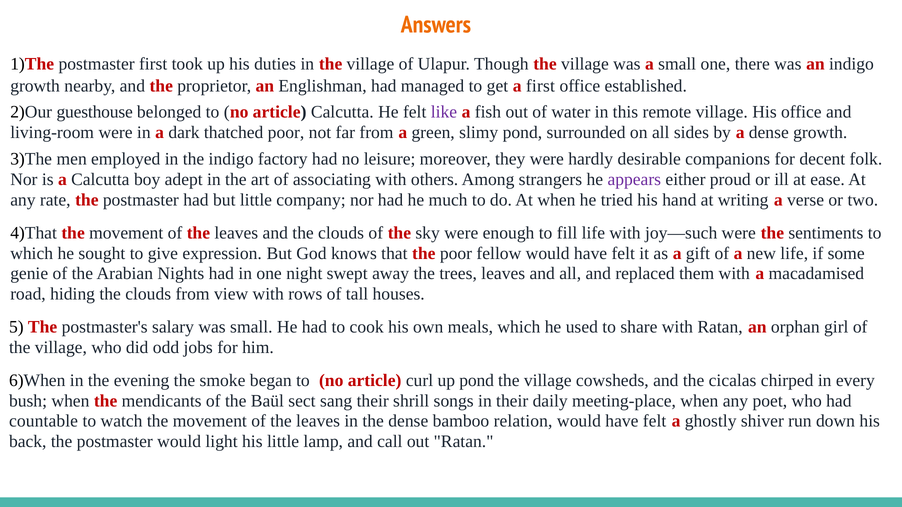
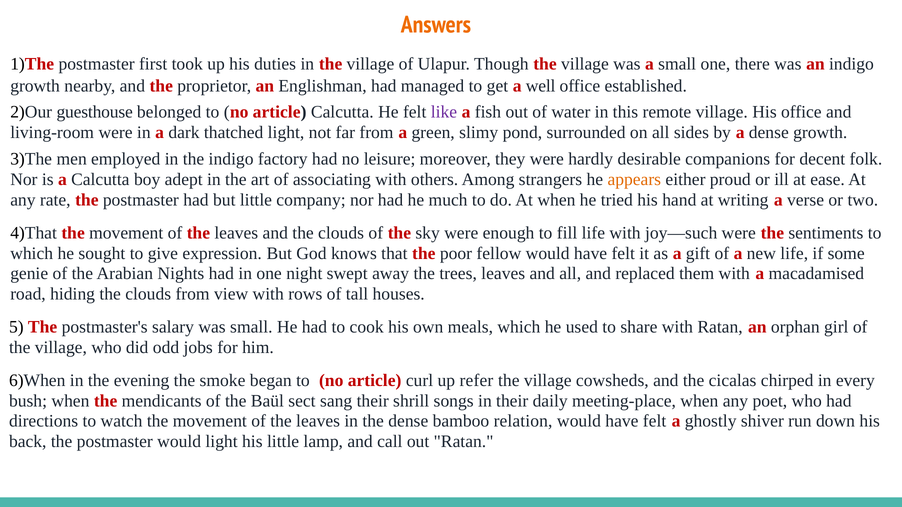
a first: first -> well
thatched poor: poor -> light
appears colour: purple -> orange
up pond: pond -> refer
countable: countable -> directions
